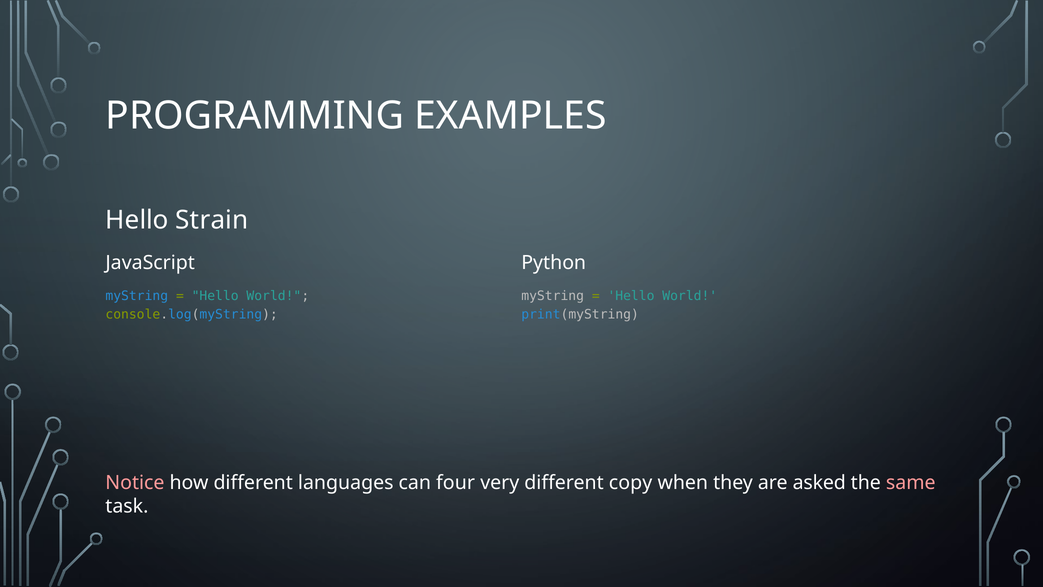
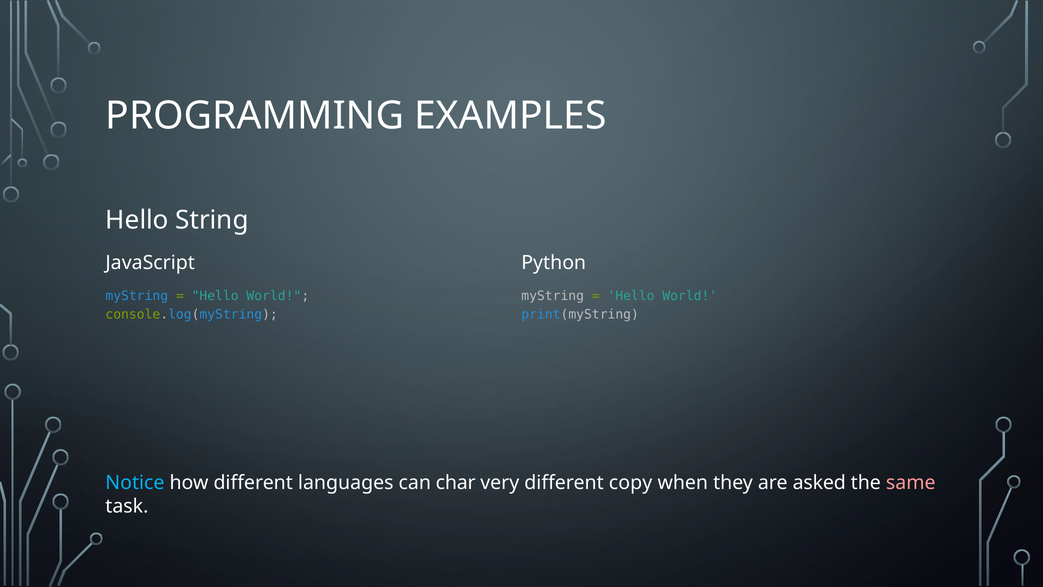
Strain: Strain -> String
Notice colour: pink -> light blue
four: four -> char
